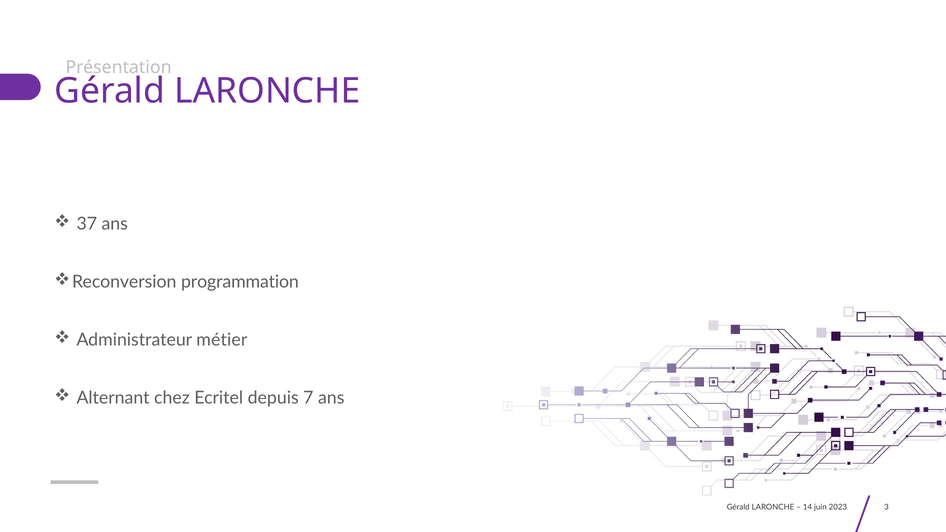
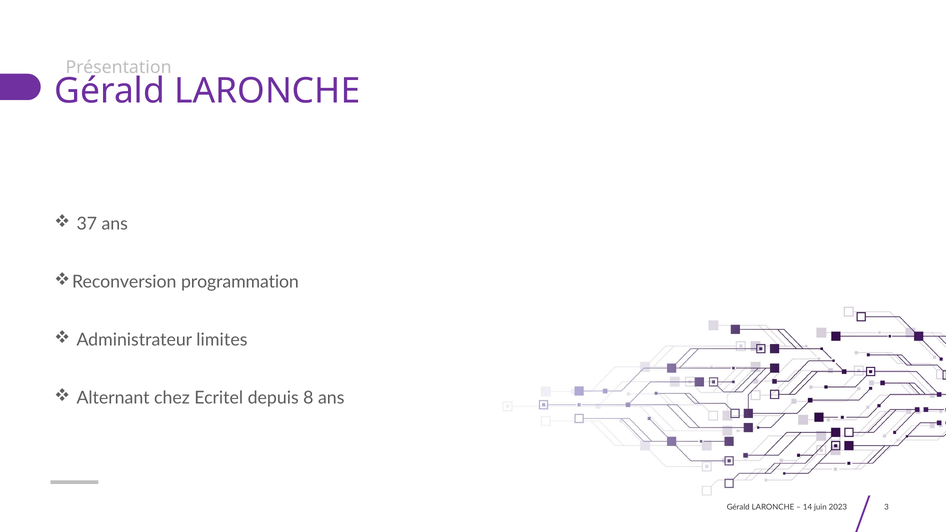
métier: métier -> limites
7: 7 -> 8
